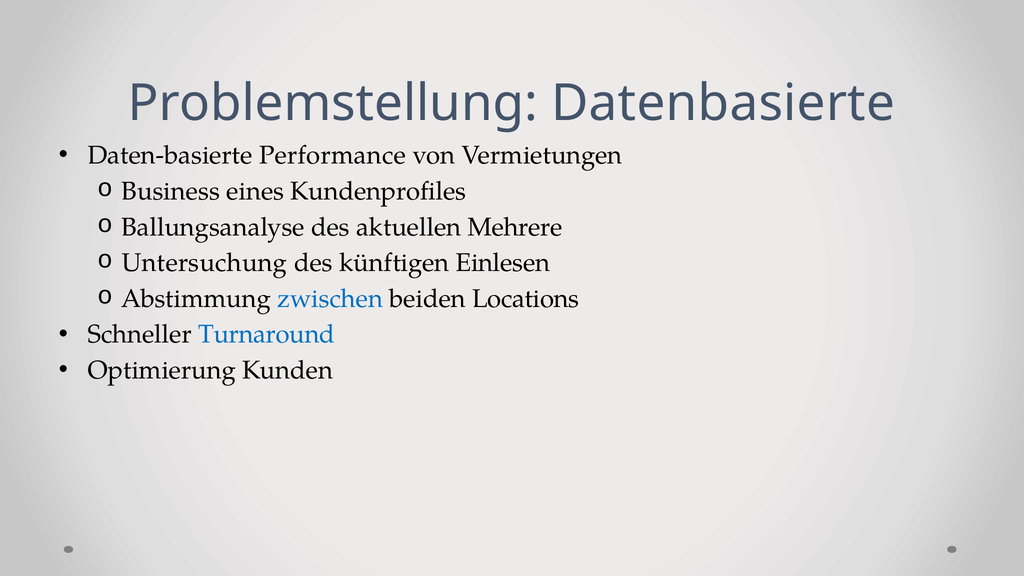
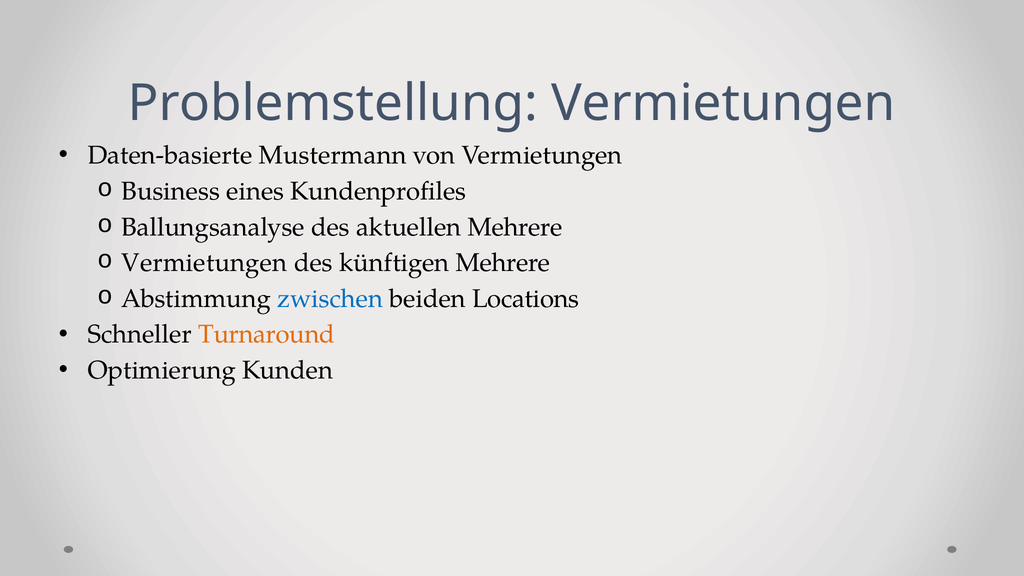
Problemstellung Datenbasierte: Datenbasierte -> Vermietungen
Performance: Performance -> Mustermann
Untersuchung at (204, 263): Untersuchung -> Vermietungen
künftigen Einlesen: Einlesen -> Mehrere
Turnaround colour: blue -> orange
